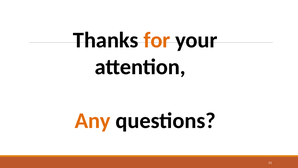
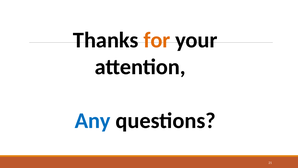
Any colour: orange -> blue
